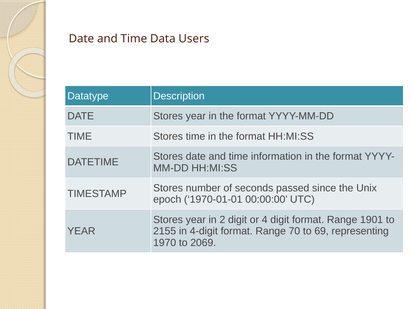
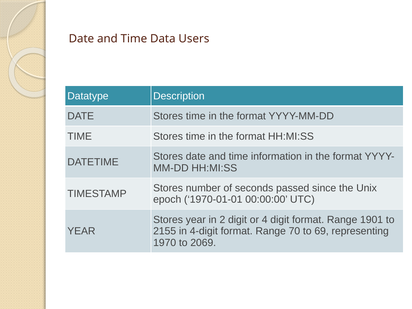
DATE Stores year: year -> time
